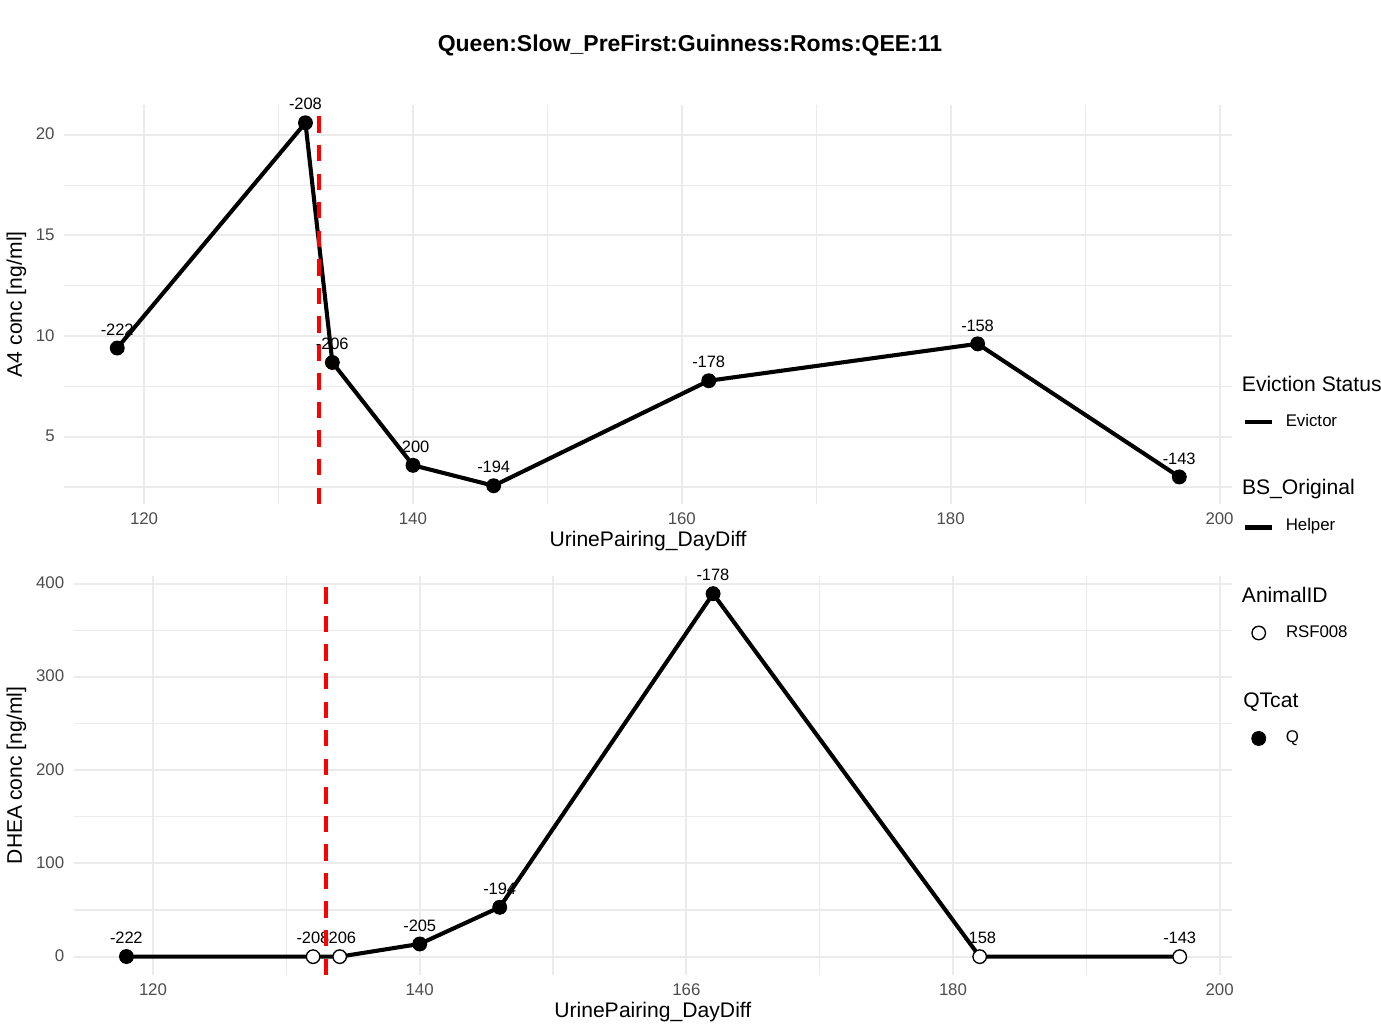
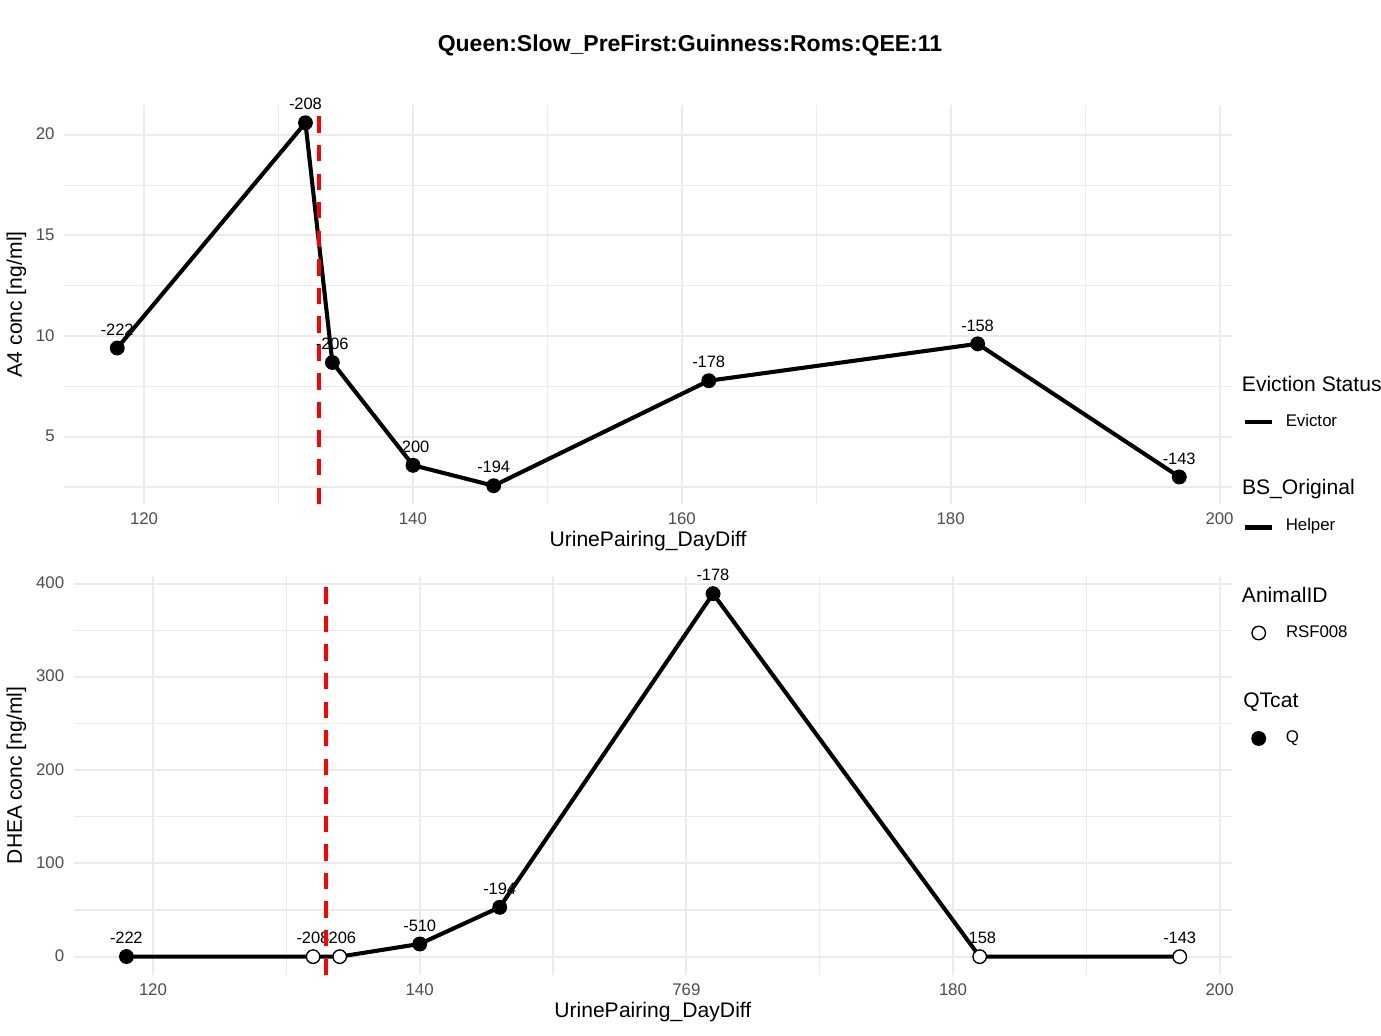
-205: -205 -> -510
166: 166 -> 769
